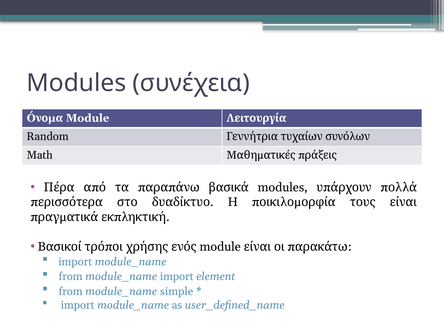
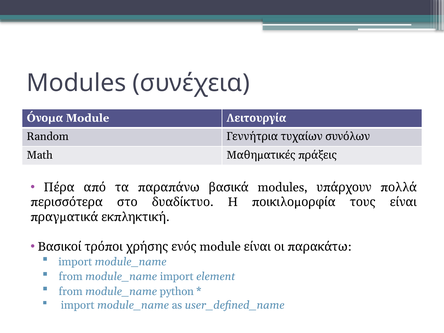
simple: simple -> python
